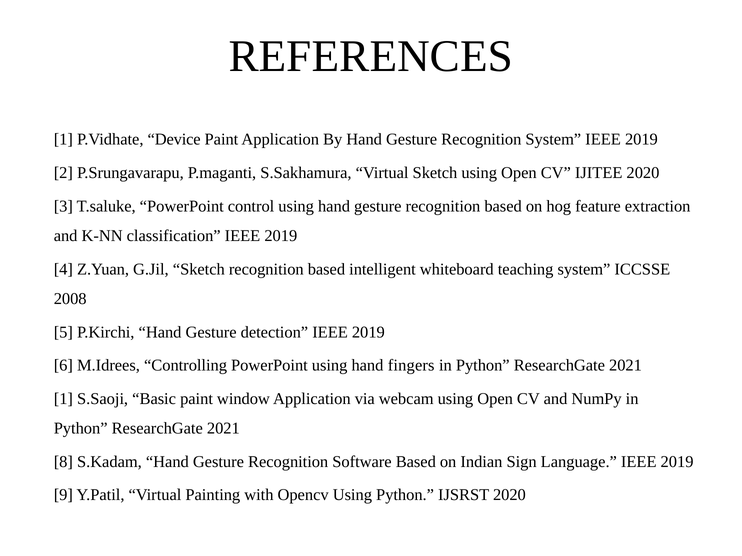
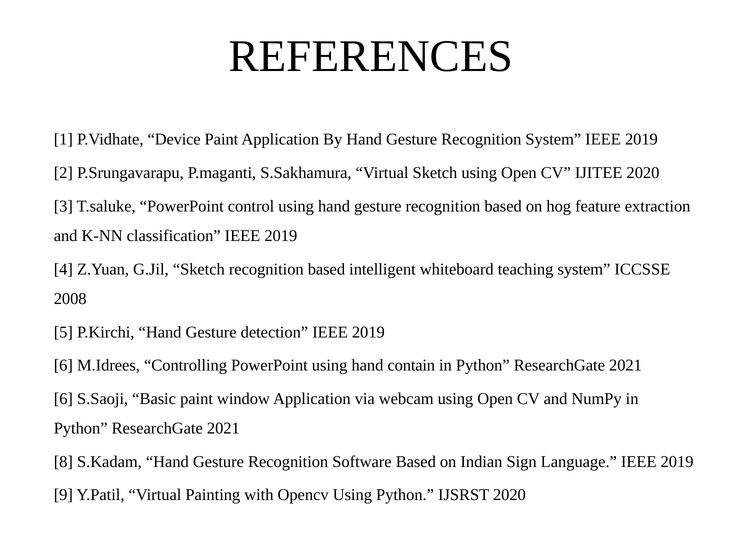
fingers: fingers -> contain
1 at (63, 399): 1 -> 6
